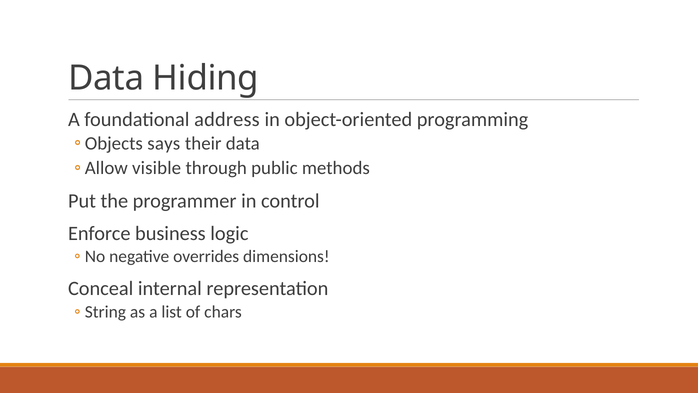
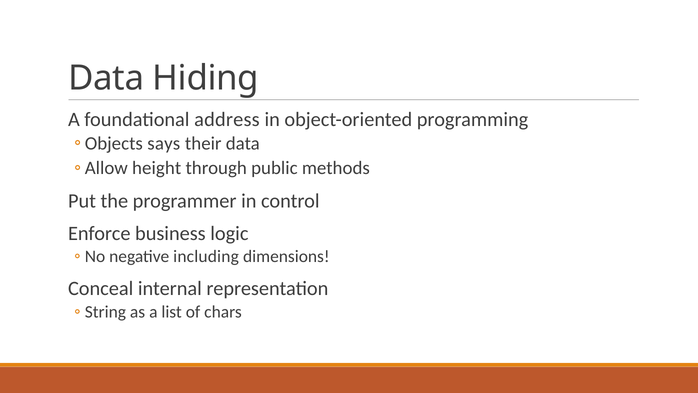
visible: visible -> height
overrides: overrides -> including
